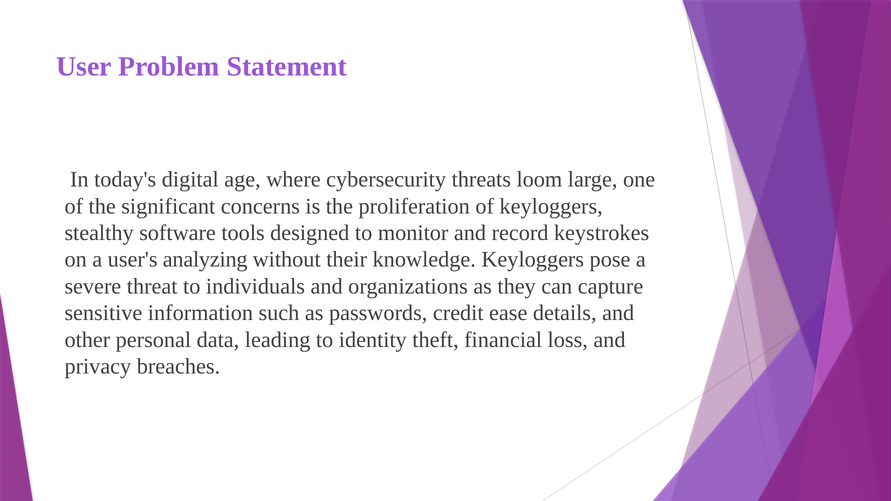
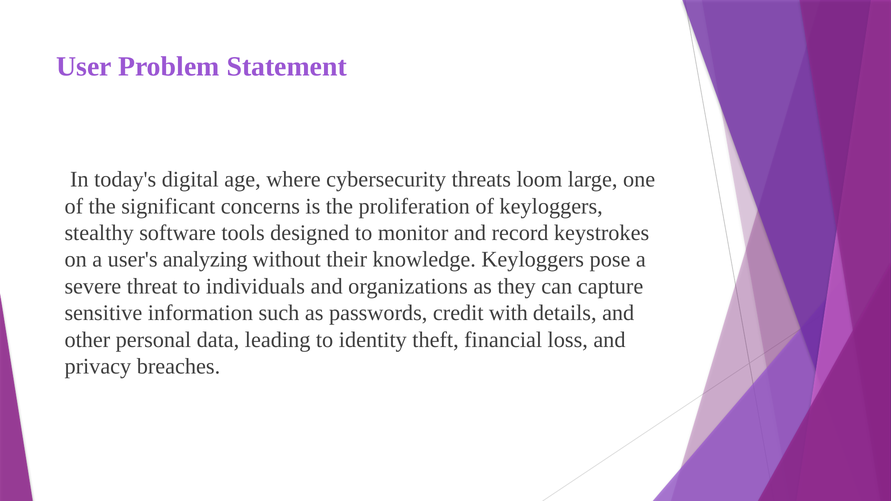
ease: ease -> with
